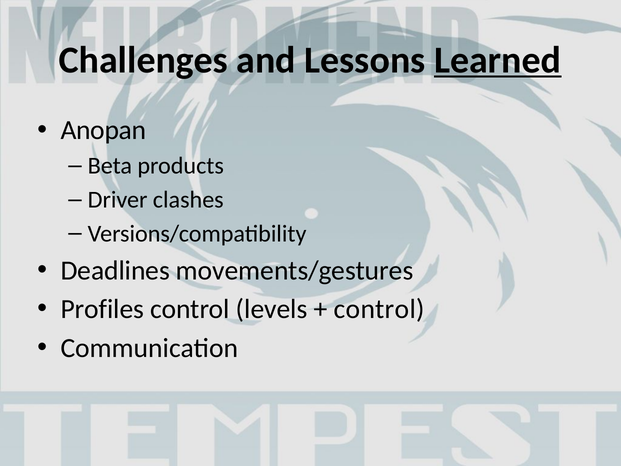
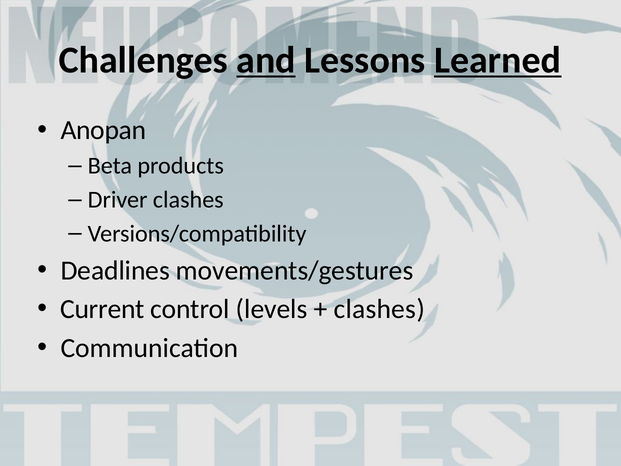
and underline: none -> present
Profiles: Profiles -> Current
control at (379, 309): control -> clashes
